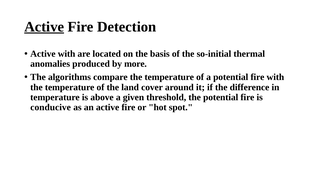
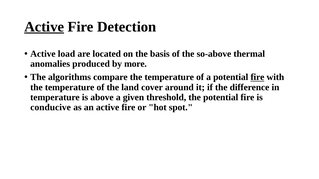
Active with: with -> load
so-initial: so-initial -> so-above
fire at (257, 77) underline: none -> present
